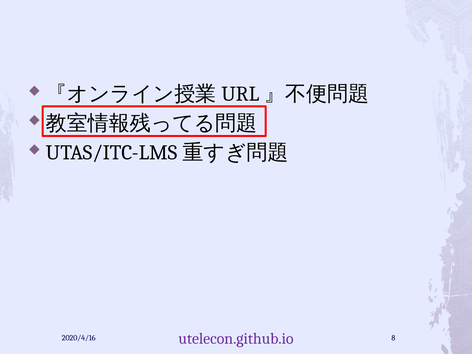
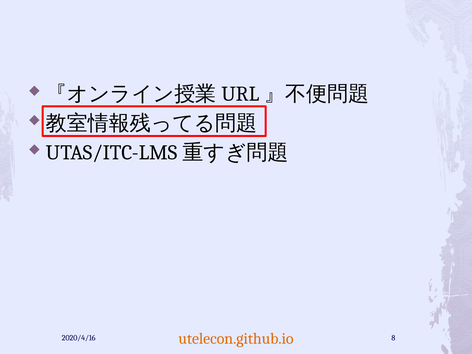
utelecon.github.io colour: purple -> orange
